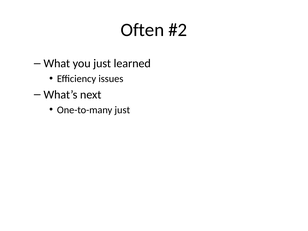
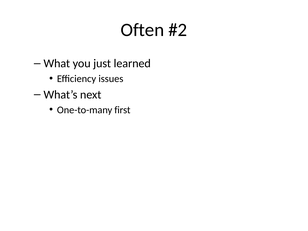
One-to-many just: just -> first
